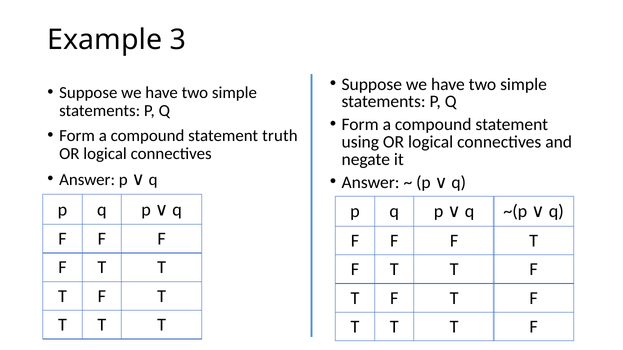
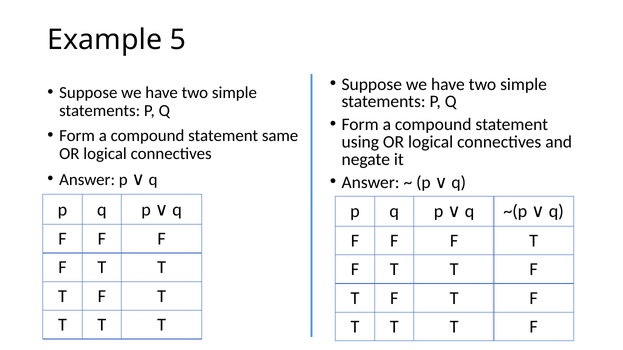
3: 3 -> 5
truth: truth -> same
